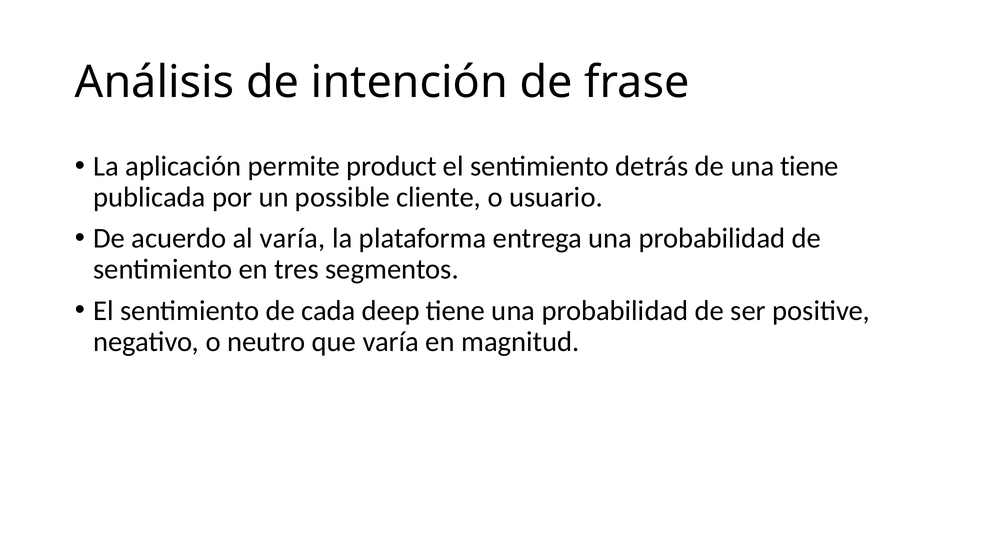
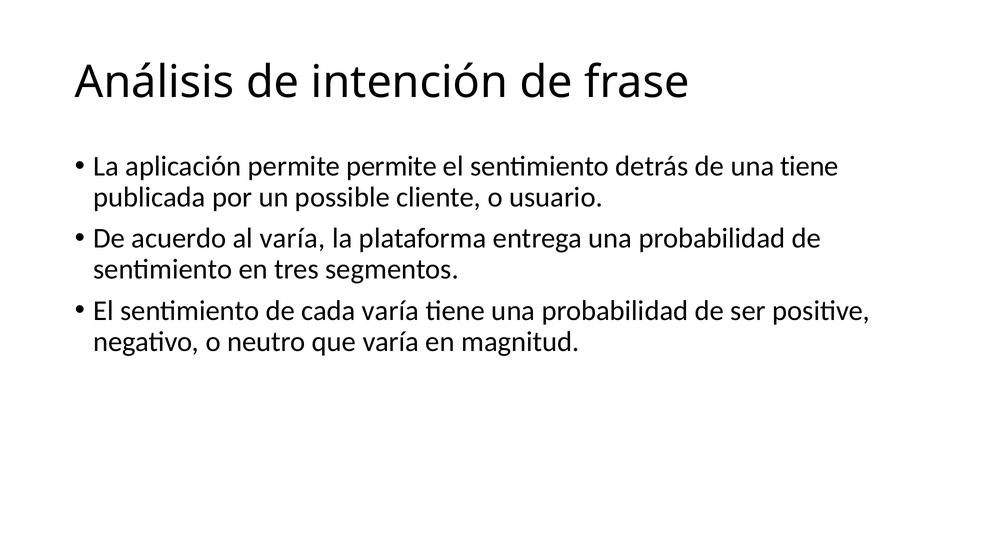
permite product: product -> permite
cada deep: deep -> varía
